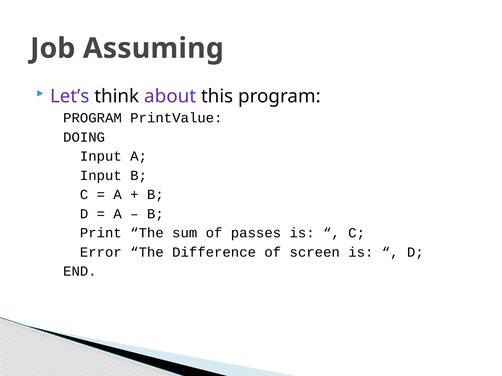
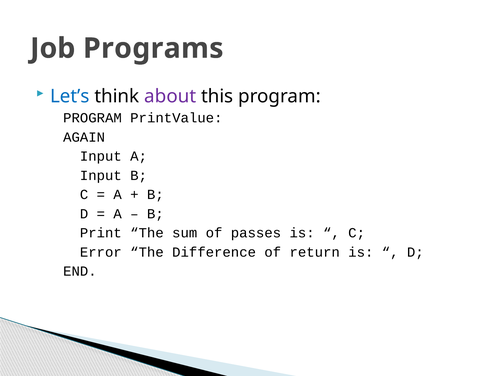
Assuming: Assuming -> Programs
Let’s colour: purple -> blue
DOING: DOING -> AGAIN
screen: screen -> return
